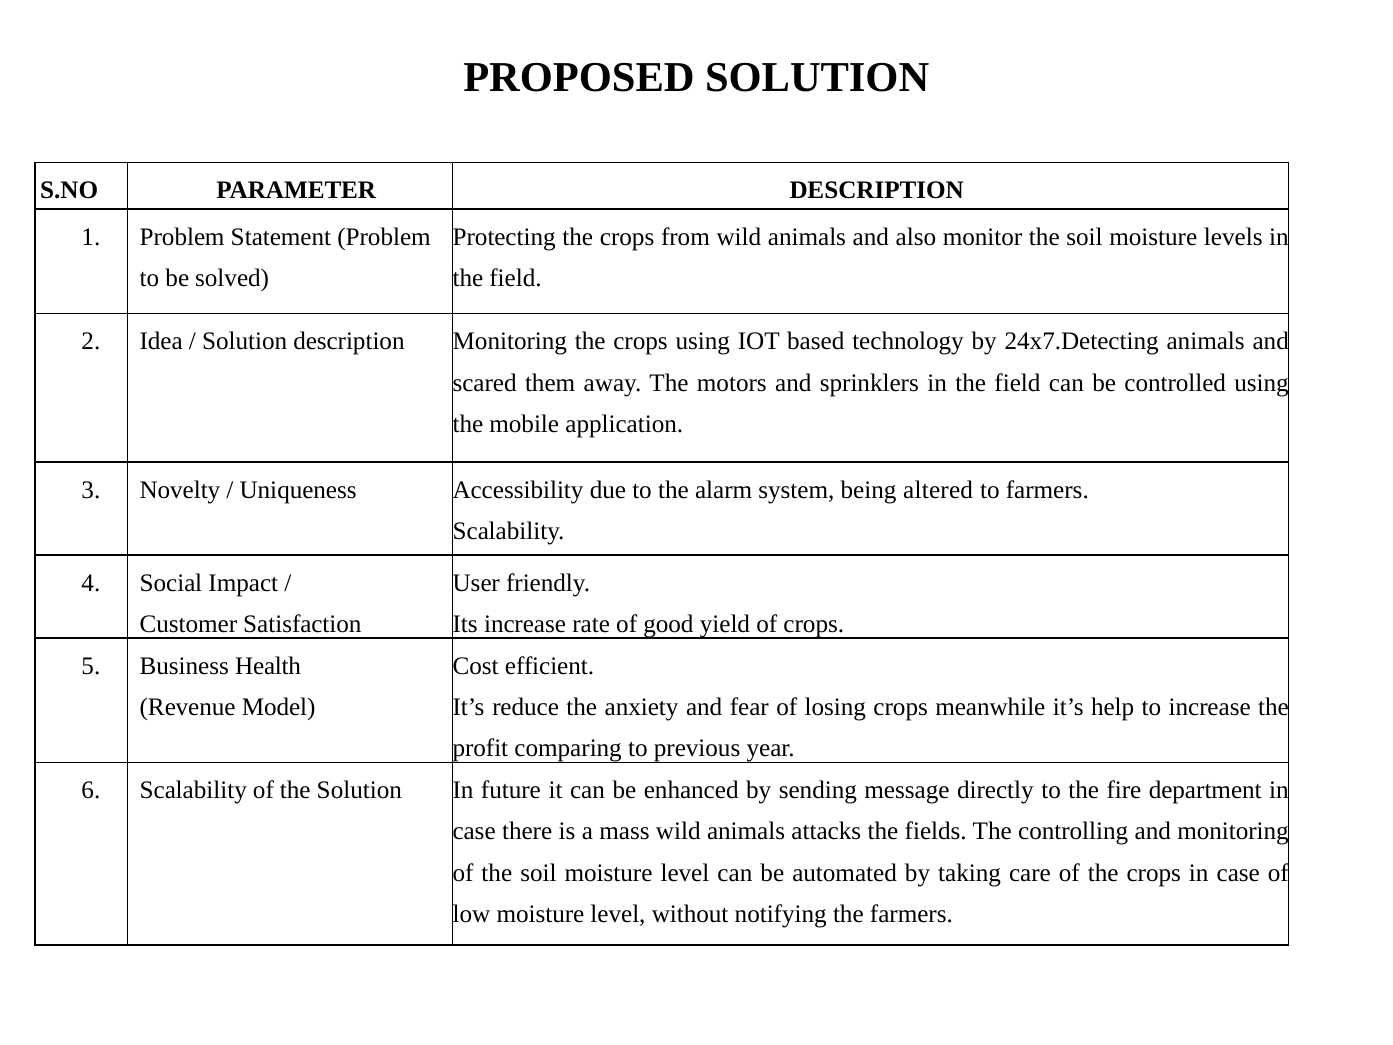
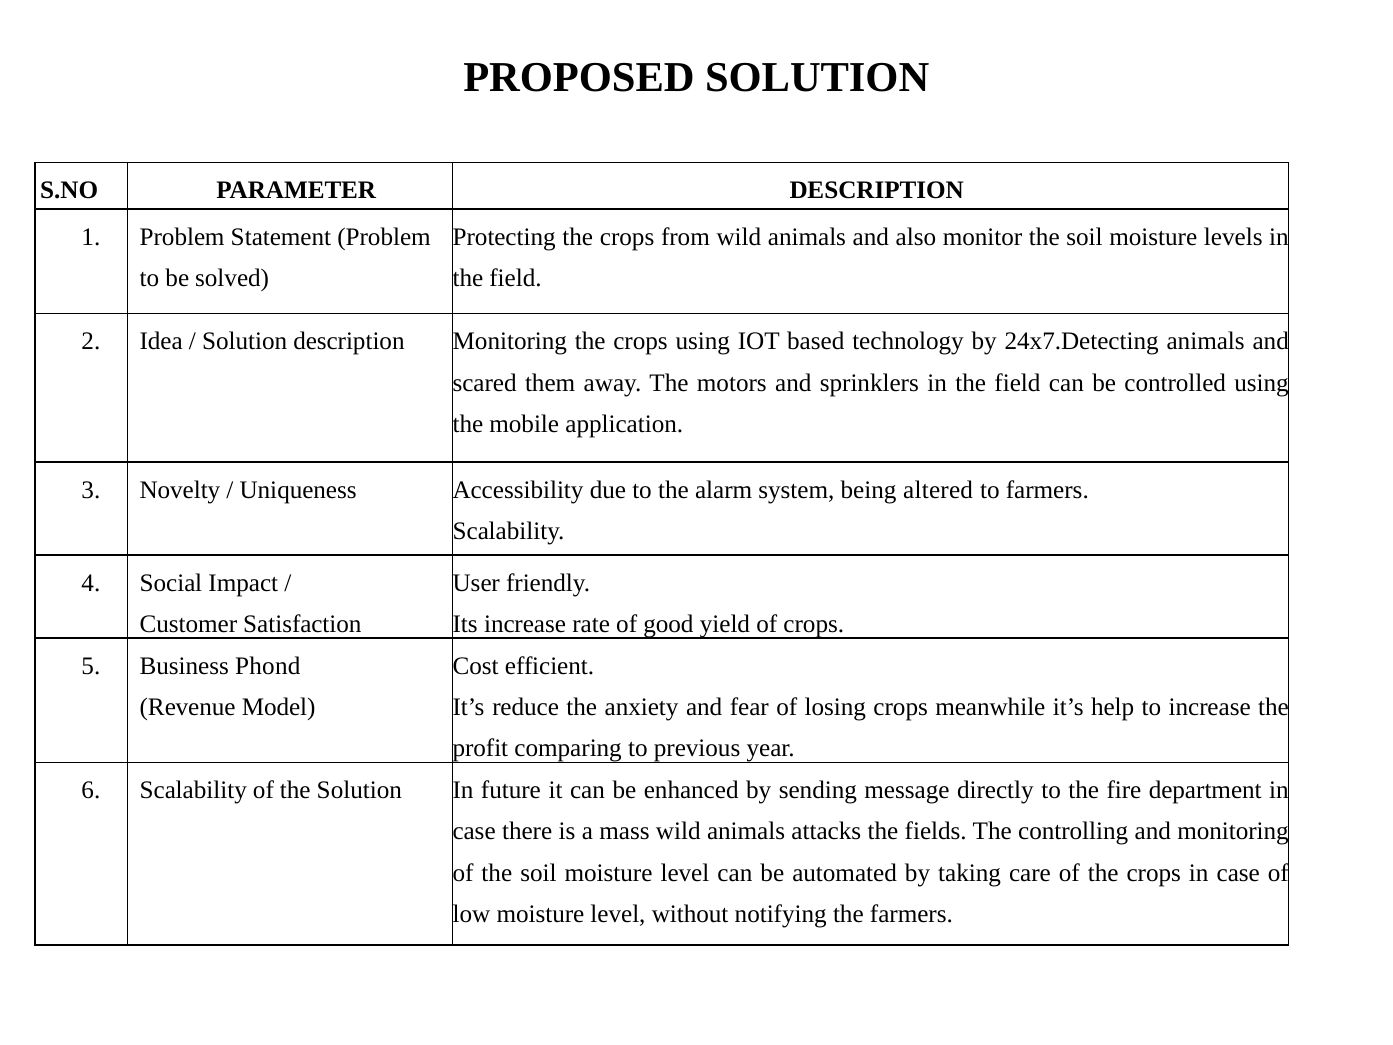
Health: Health -> Phond
